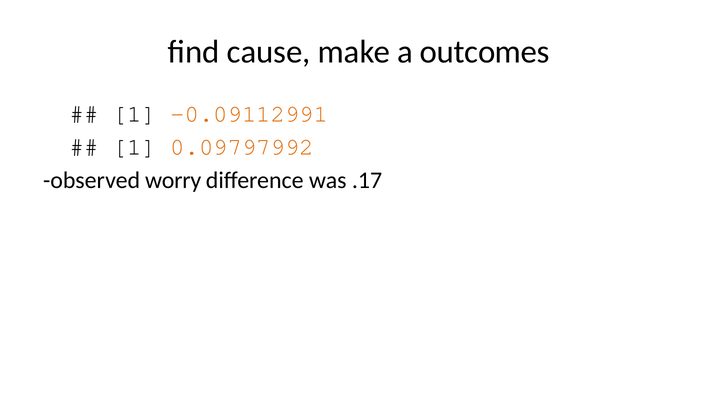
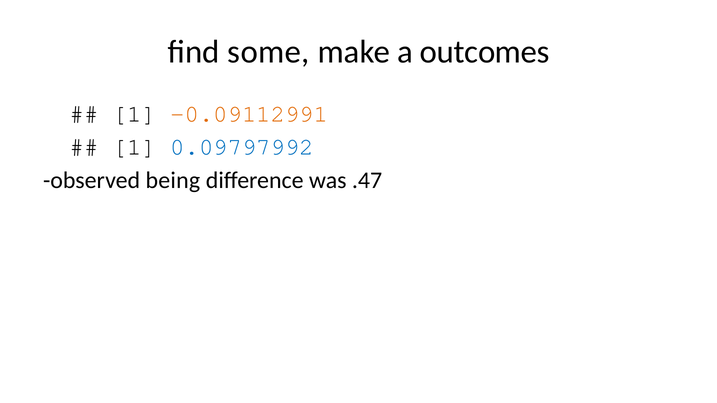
cause: cause -> some
0.09797992 colour: orange -> blue
worry: worry -> being
.17: .17 -> .47
